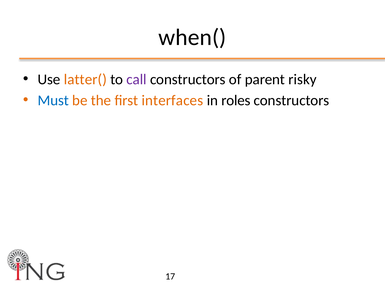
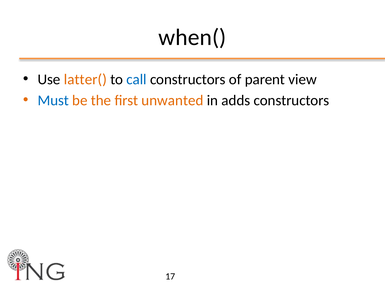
call colour: purple -> blue
risky: risky -> view
interfaces: interfaces -> unwanted
roles: roles -> adds
